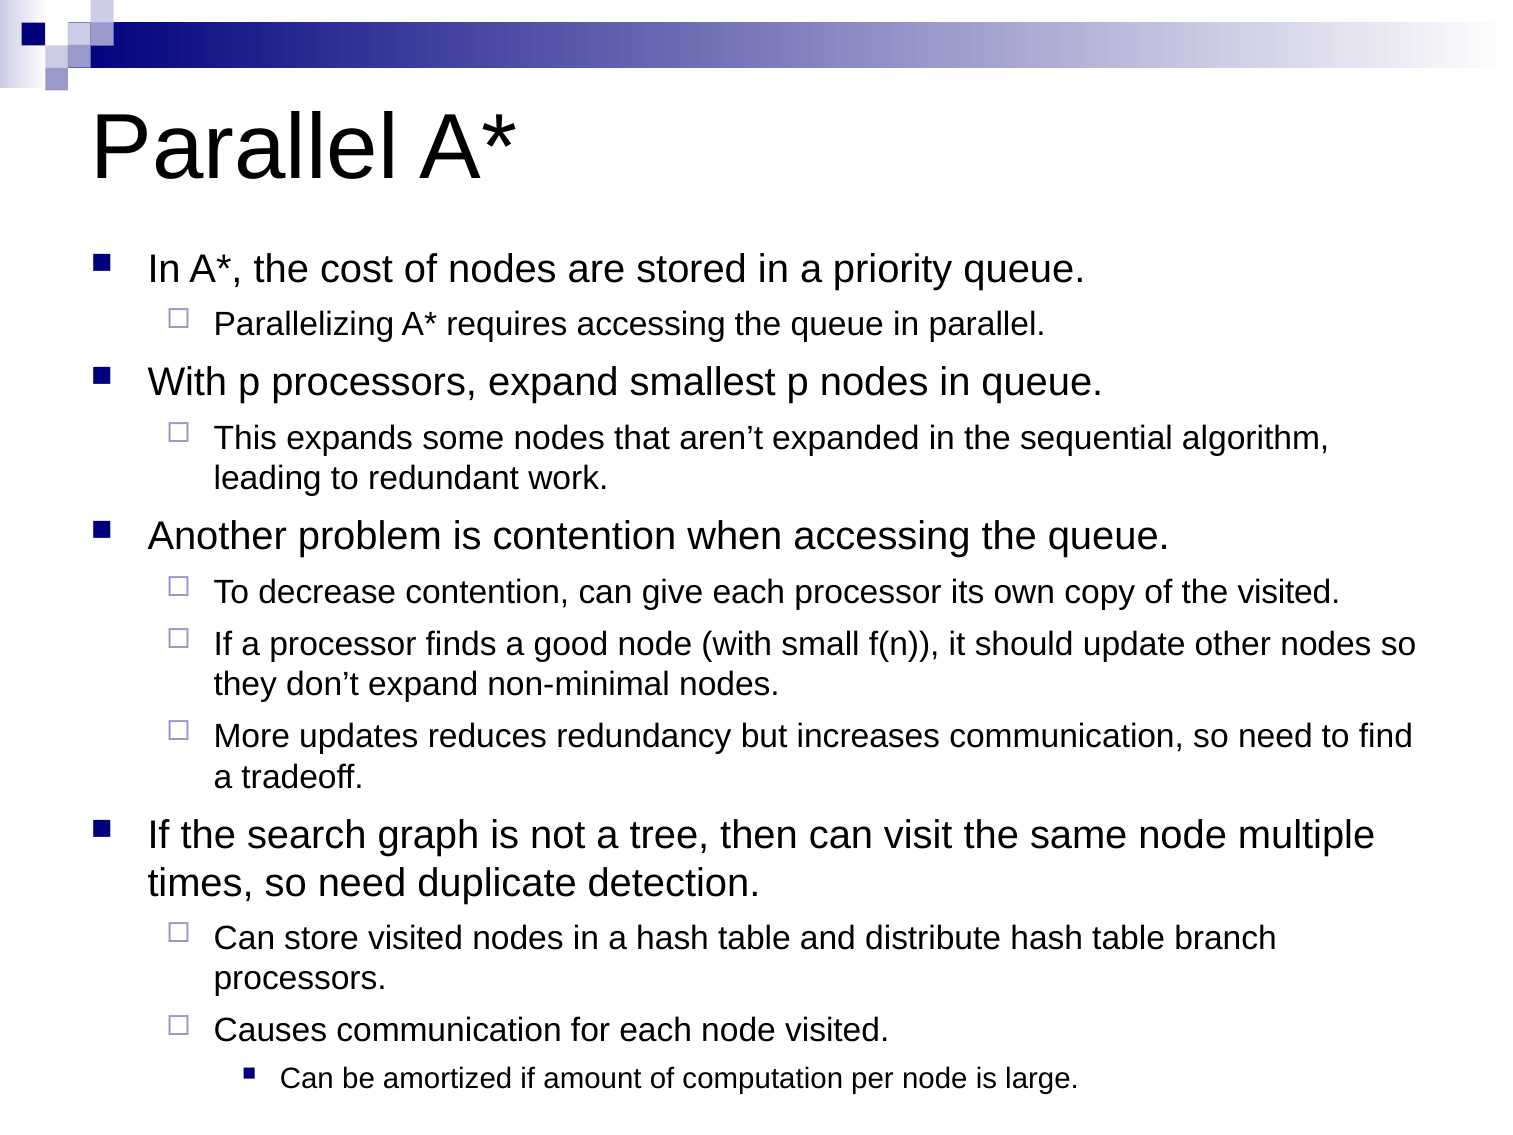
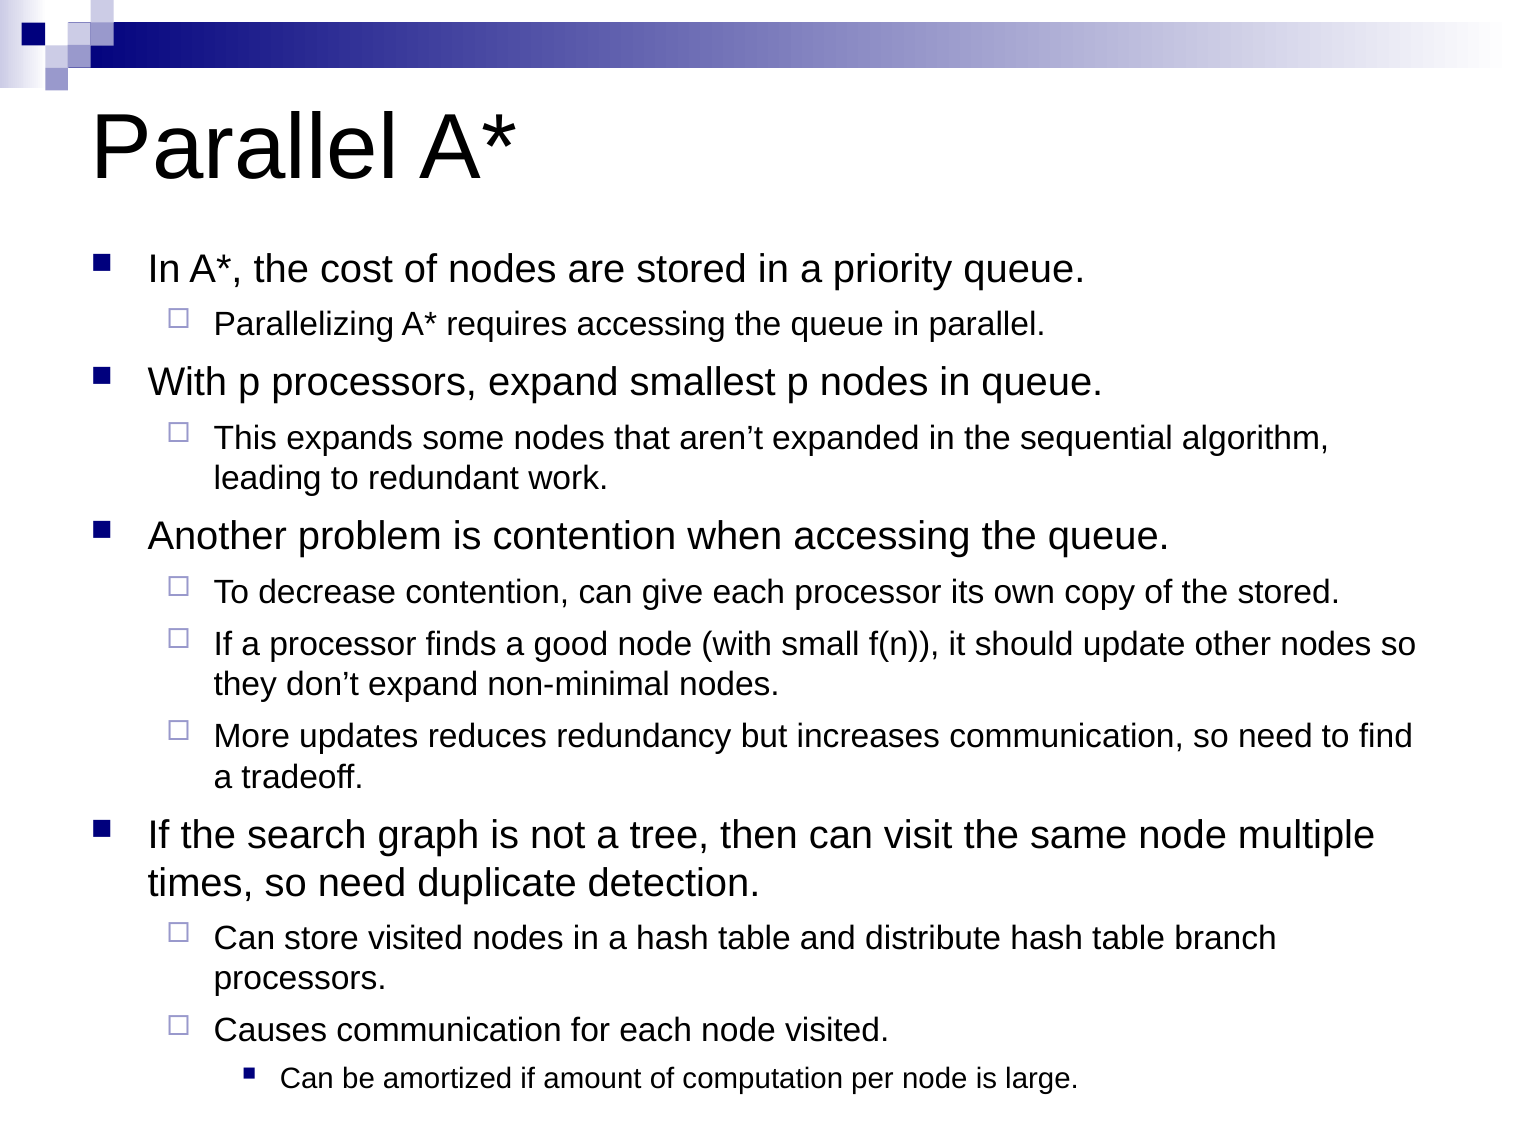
the visited: visited -> stored
